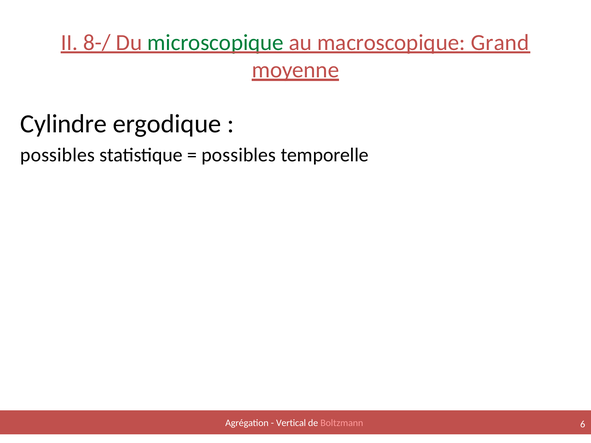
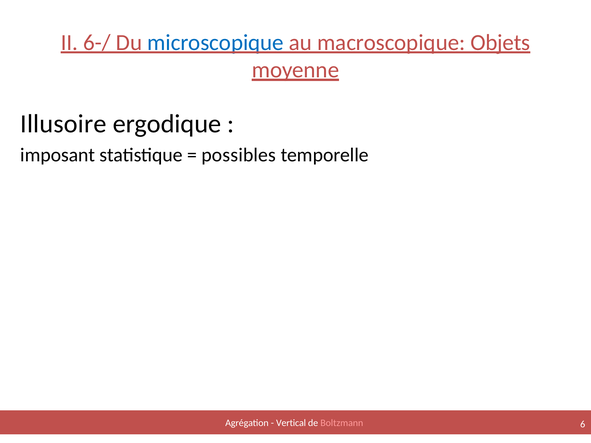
8-/: 8-/ -> 6-/
microscopique colour: green -> blue
Grand: Grand -> Objets
Cylindre: Cylindre -> Illusoire
possibles at (58, 155): possibles -> imposant
